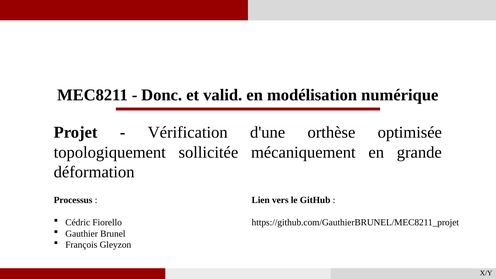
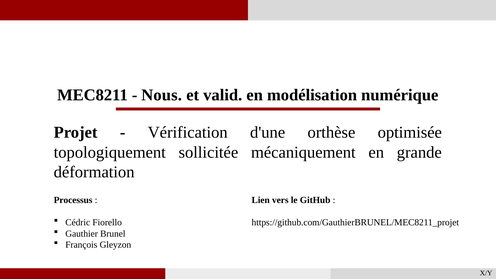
Donc: Donc -> Nous
